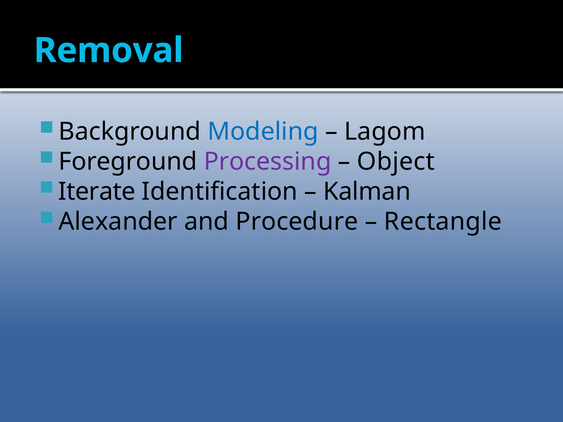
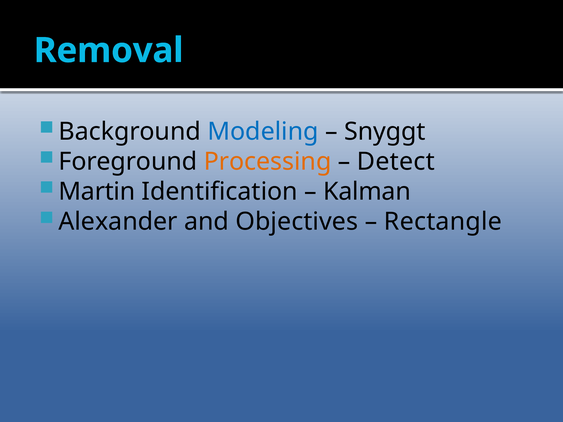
Lagom: Lagom -> Snyggt
Processing colour: purple -> orange
Object: Object -> Detect
Iterate: Iterate -> Martin
Procedure: Procedure -> Objectives
